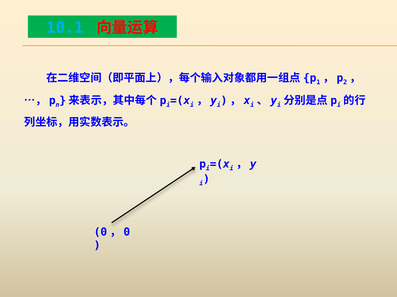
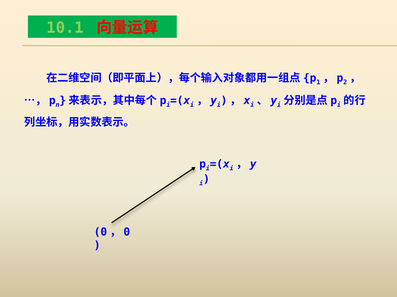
10.1 colour: light blue -> light green
